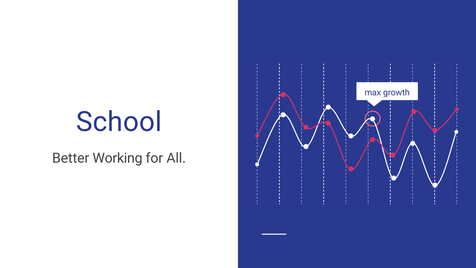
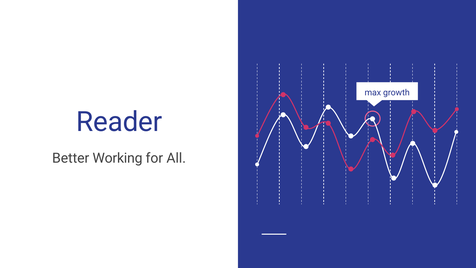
School: School -> Reader
